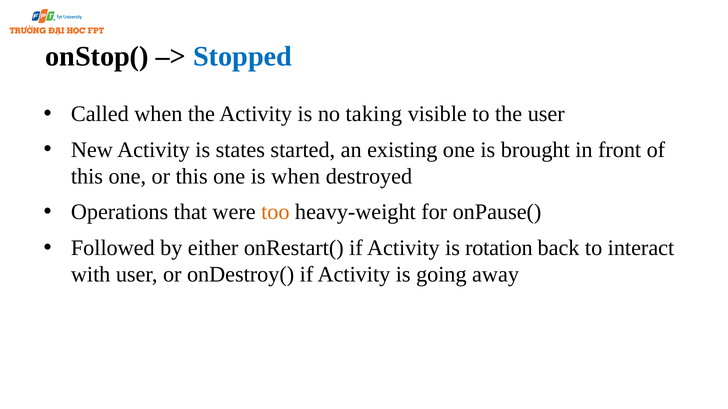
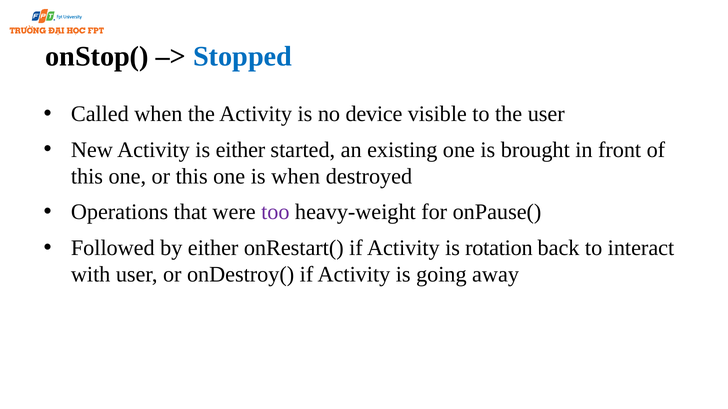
taking: taking -> device
is states: states -> either
too colour: orange -> purple
